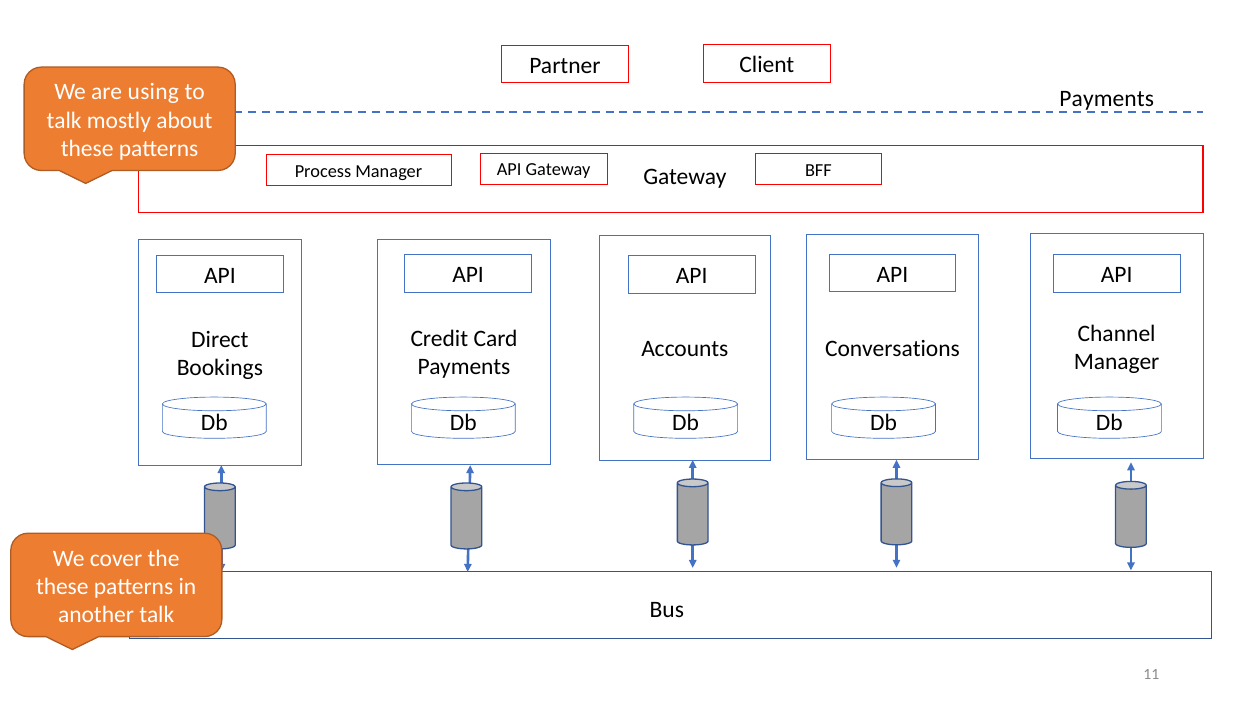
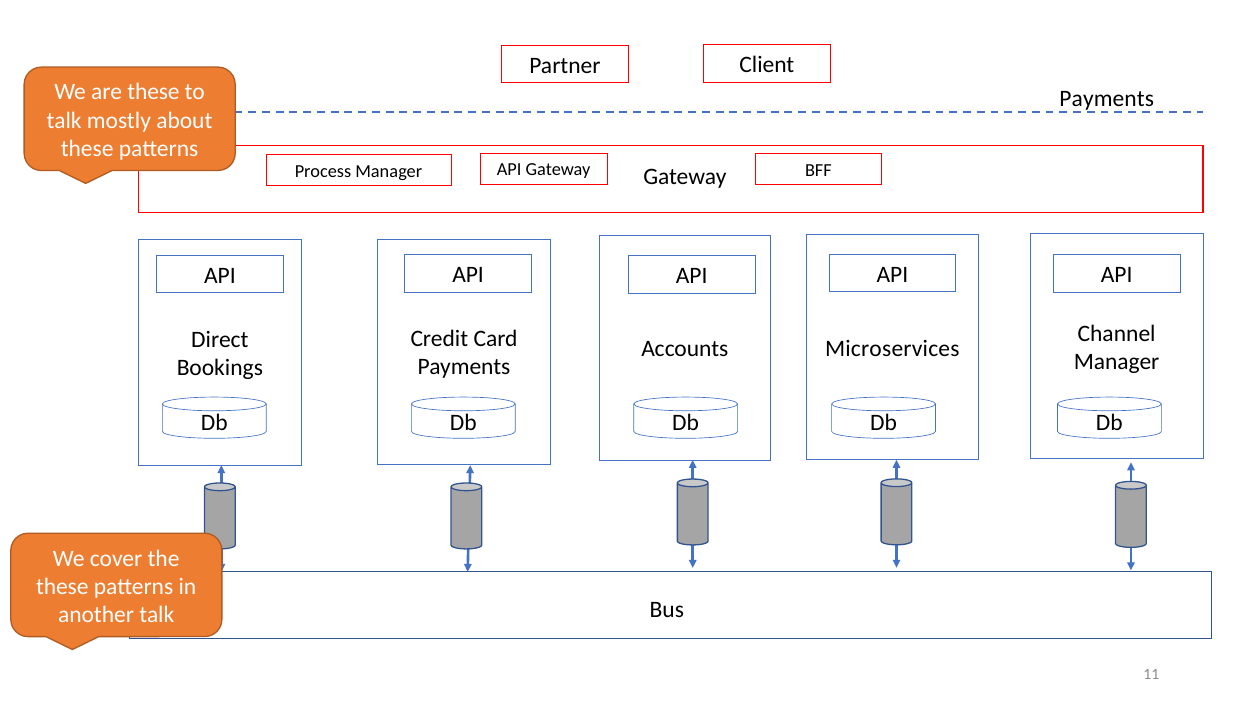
are using: using -> these
Conversations: Conversations -> Microservices
